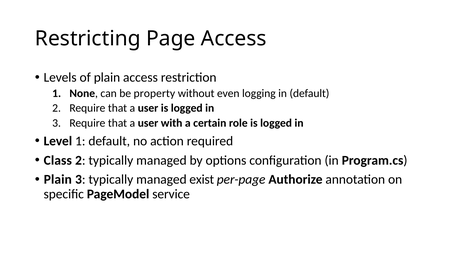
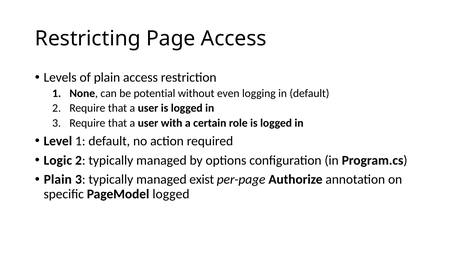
property: property -> potential
Class: Class -> Logic
PageModel service: service -> logged
